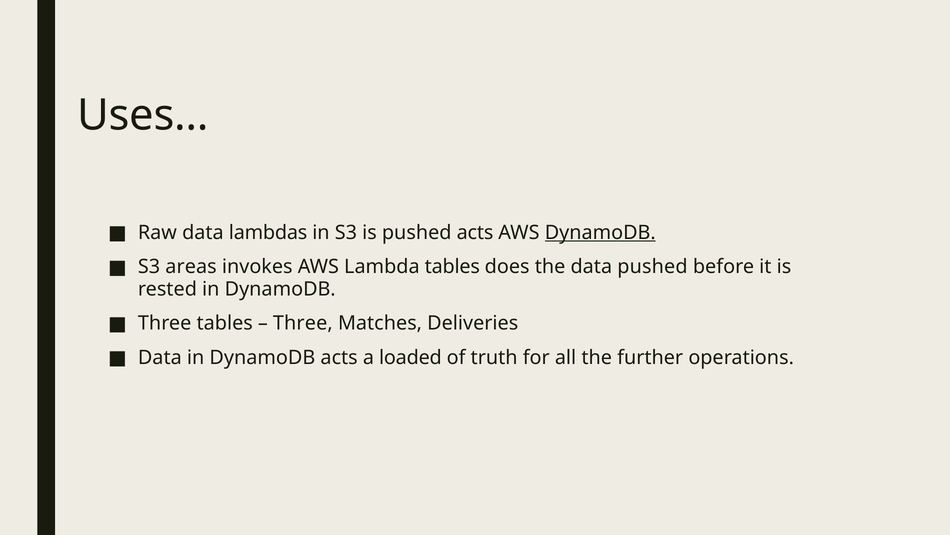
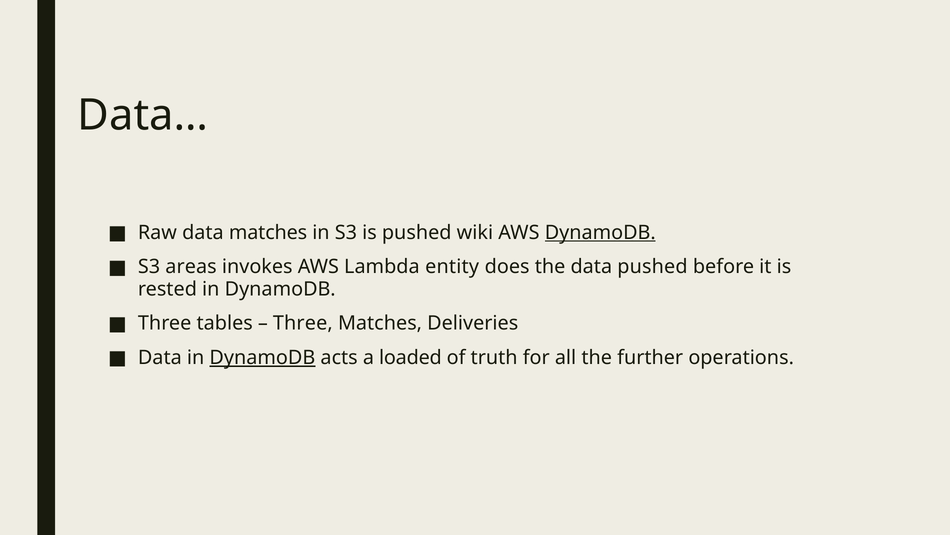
Uses…: Uses… -> Data…
data lambdas: lambdas -> matches
pushed acts: acts -> wiki
Lambda tables: tables -> entity
DynamoDB at (262, 357) underline: none -> present
